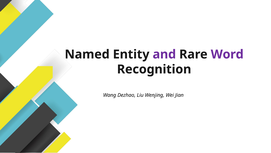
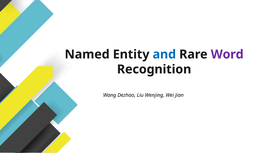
and colour: purple -> blue
